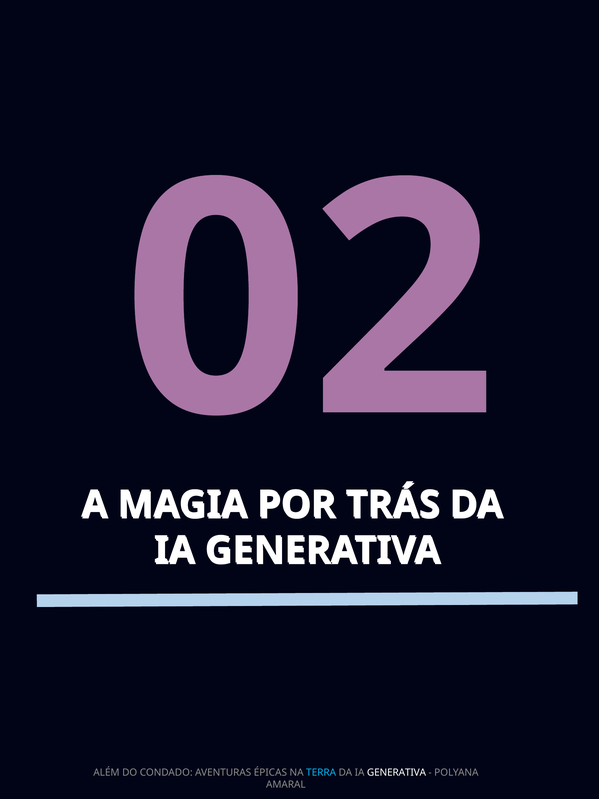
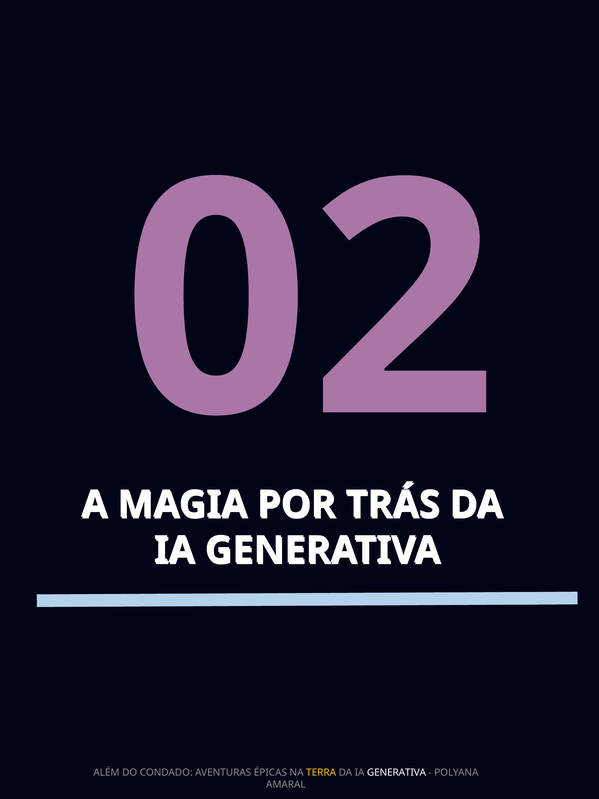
TERRA colour: light blue -> yellow
